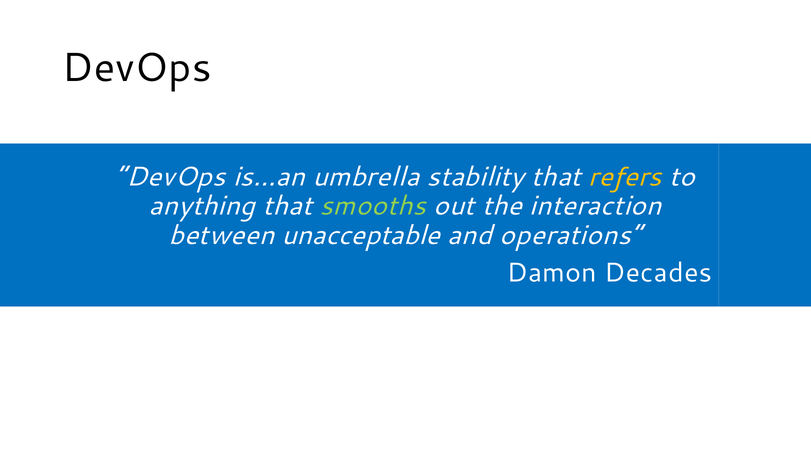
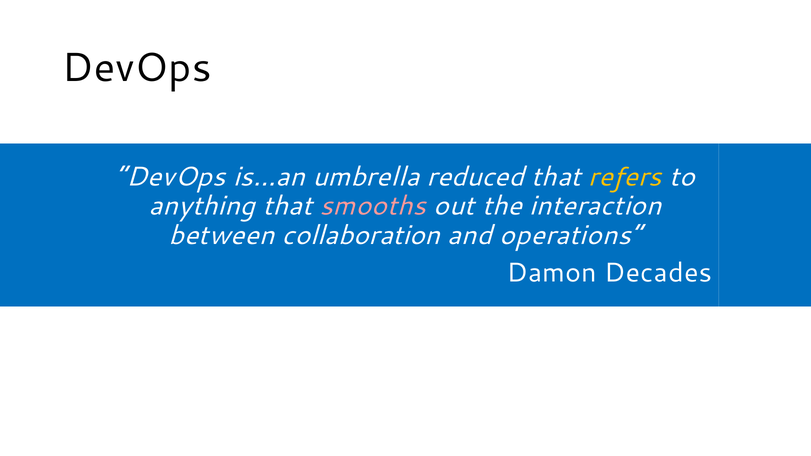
stability: stability -> reduced
smooths colour: light green -> pink
unacceptable: unacceptable -> collaboration
